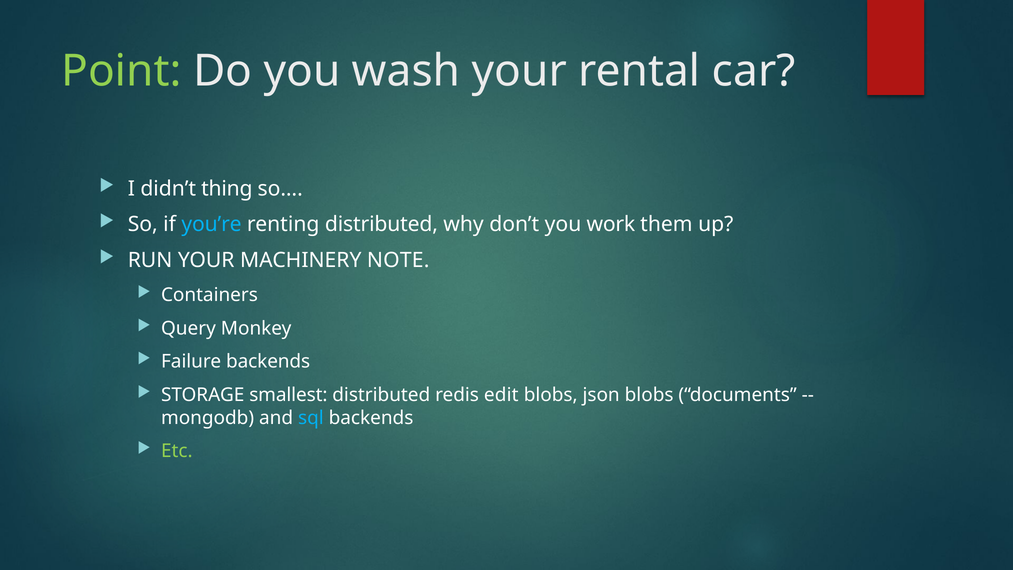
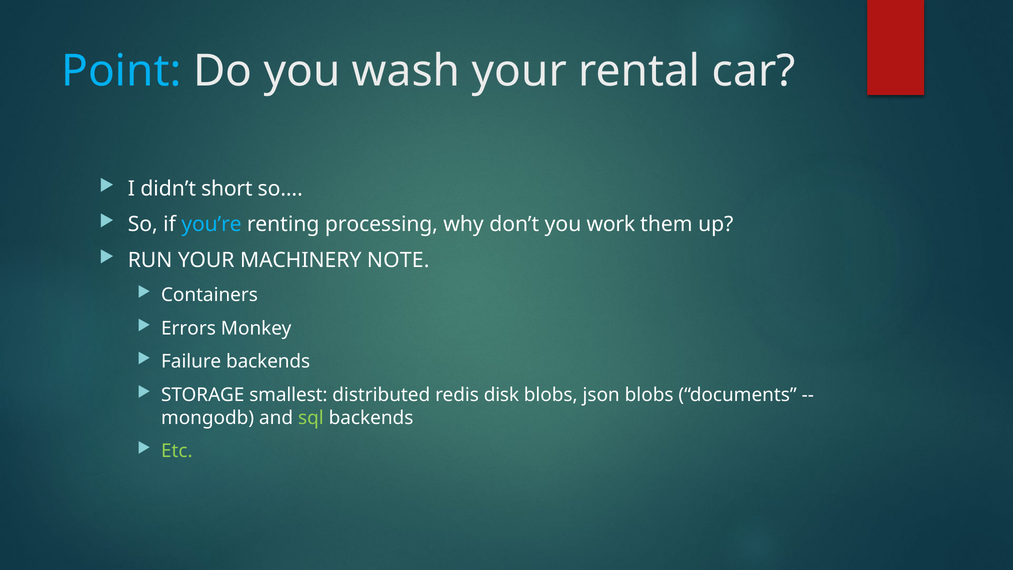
Point colour: light green -> light blue
thing: thing -> short
renting distributed: distributed -> processing
Query: Query -> Errors
edit: edit -> disk
sql colour: light blue -> light green
